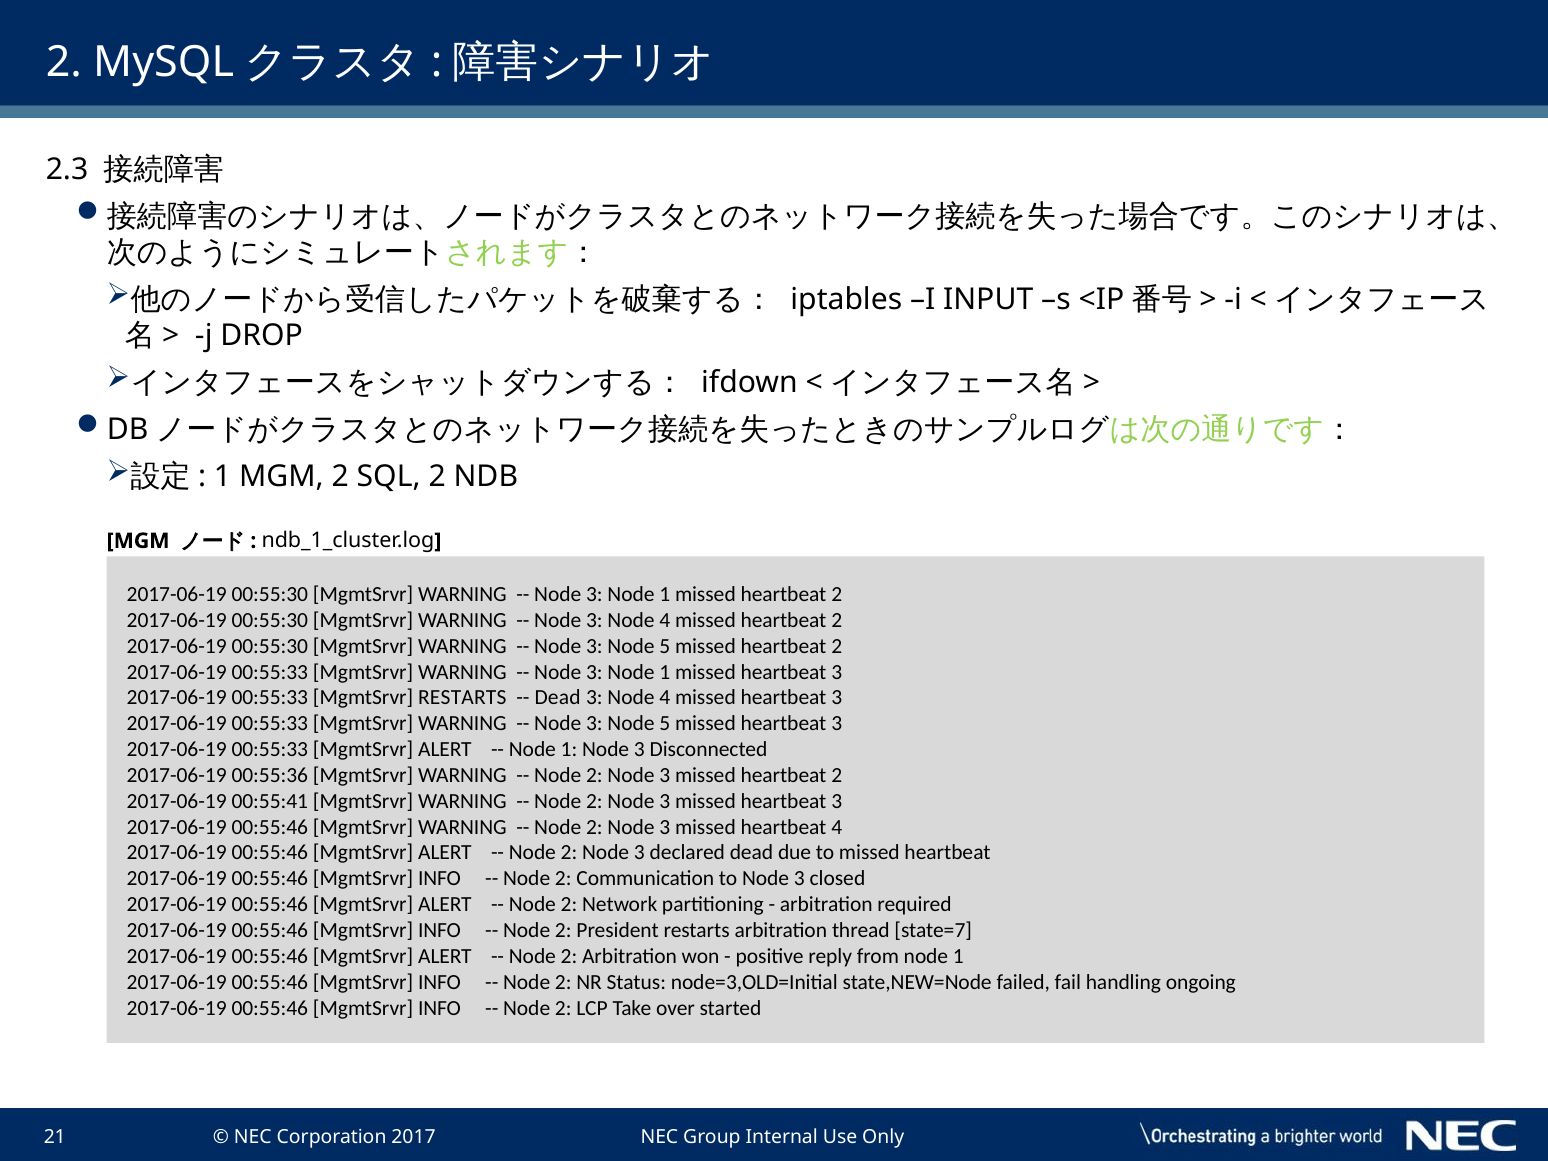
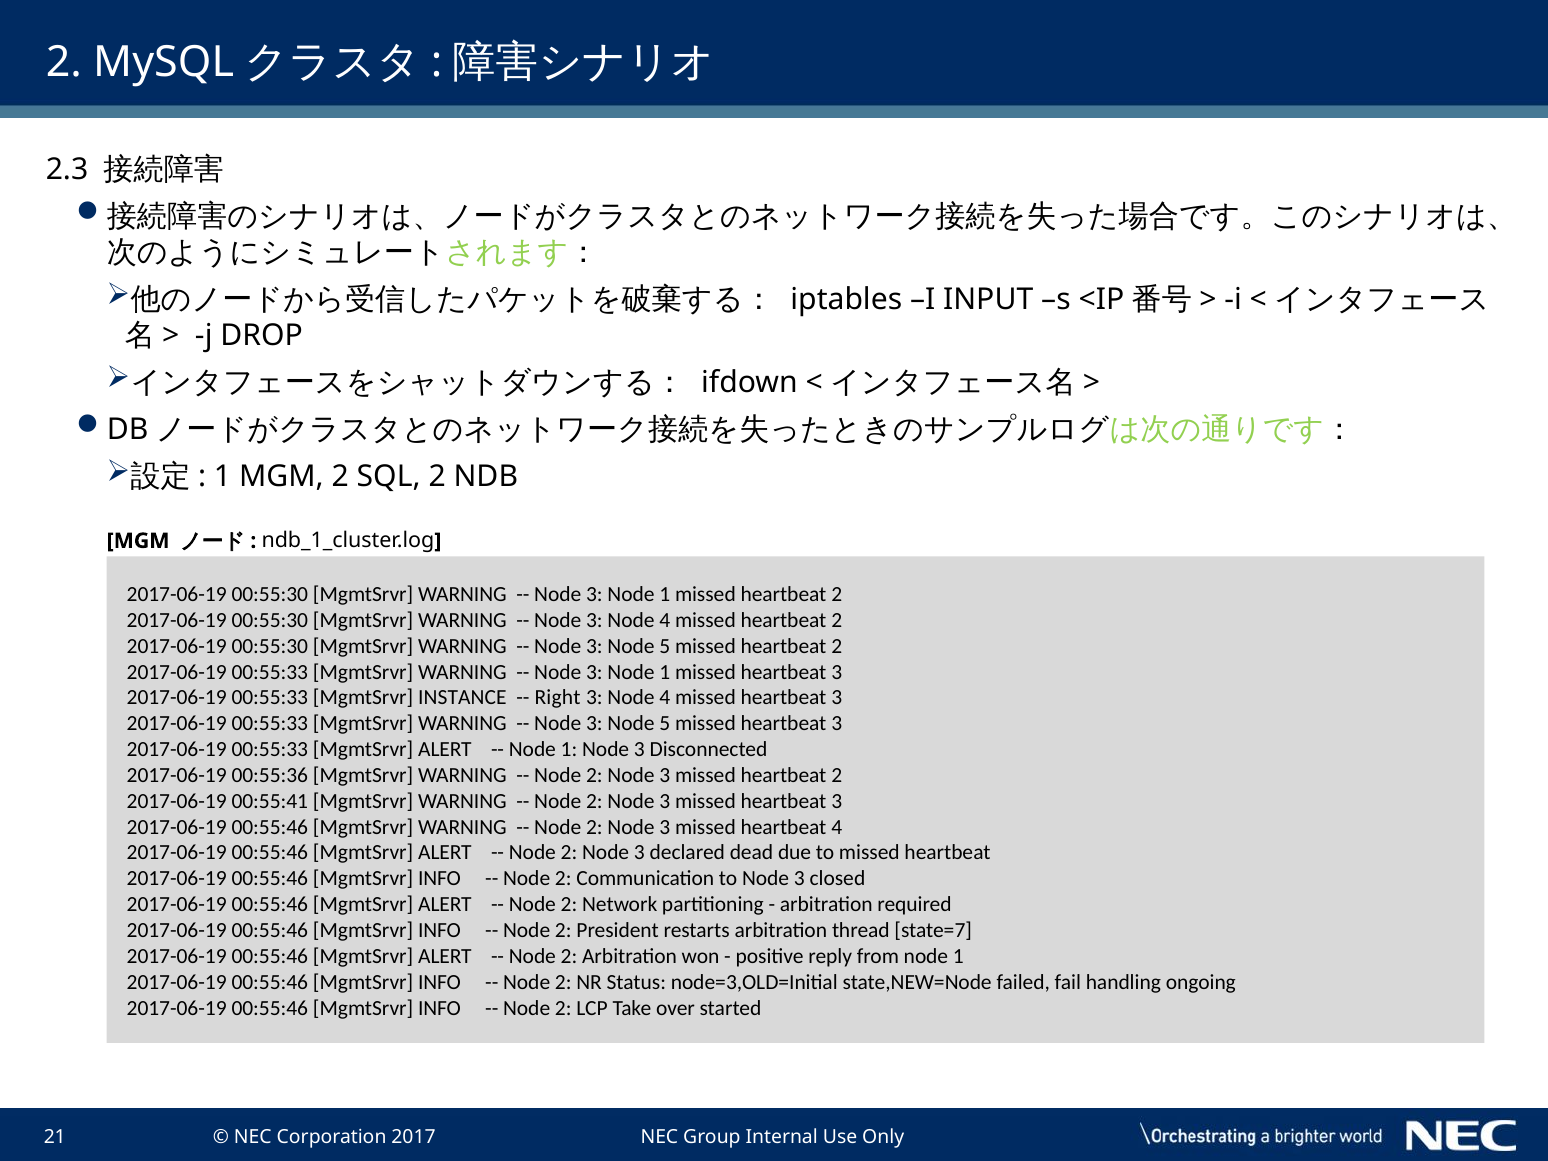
MgmtSrvr RESTARTS: RESTARTS -> INSTANCE
Dead at (558, 698): Dead -> Right
